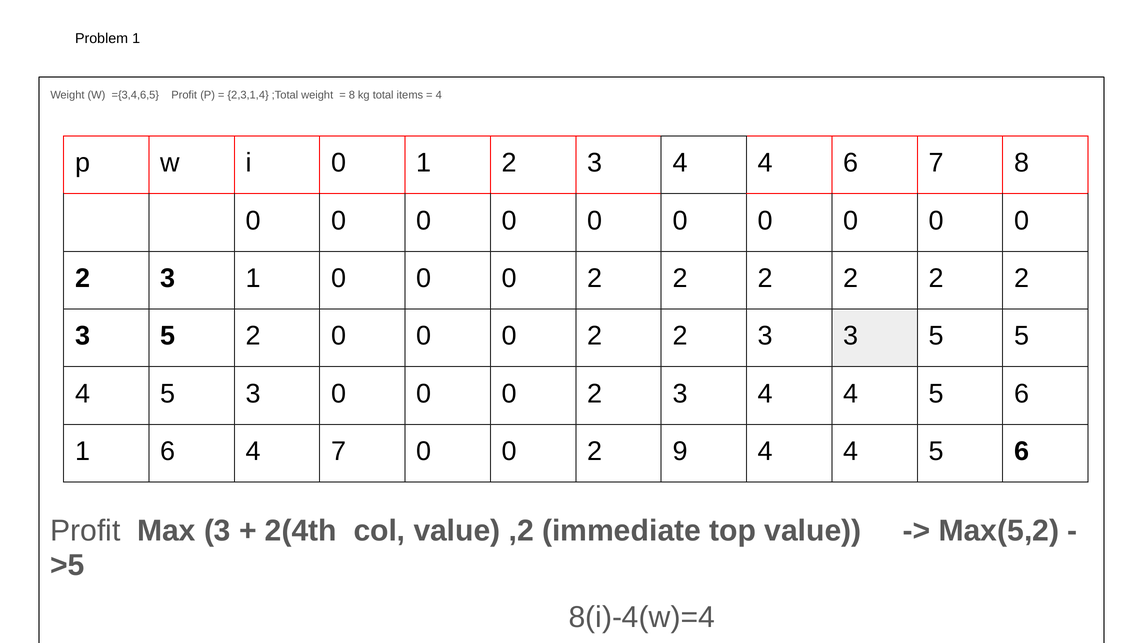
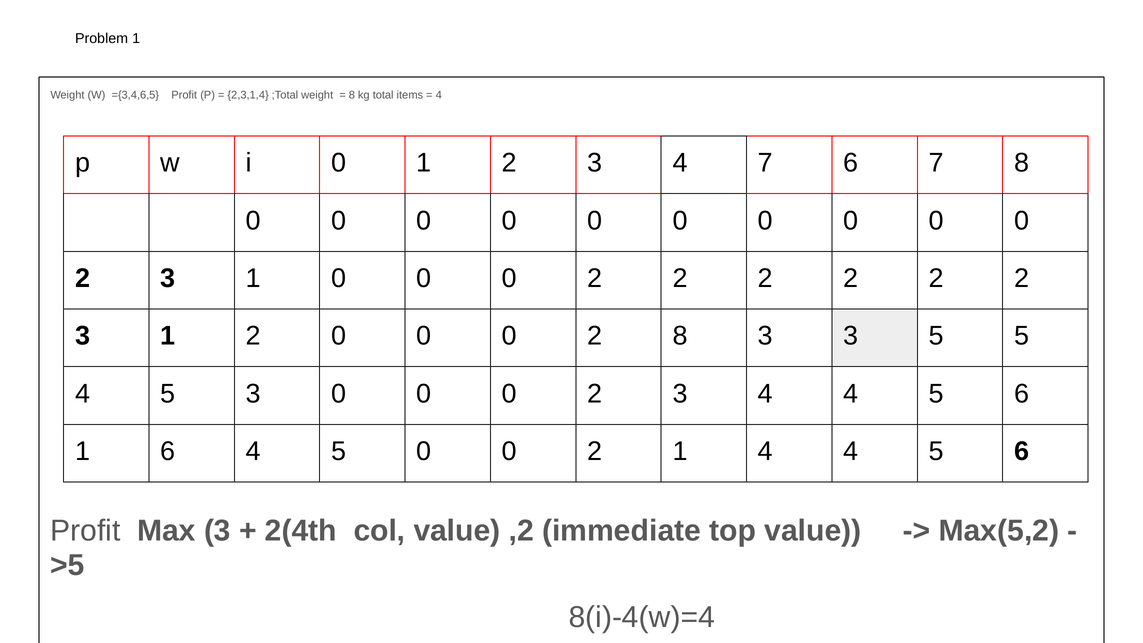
4 at (765, 163): 4 -> 7
5 at (168, 336): 5 -> 1
2 at (680, 336): 2 -> 8
6 4 7: 7 -> 5
2 9: 9 -> 1
